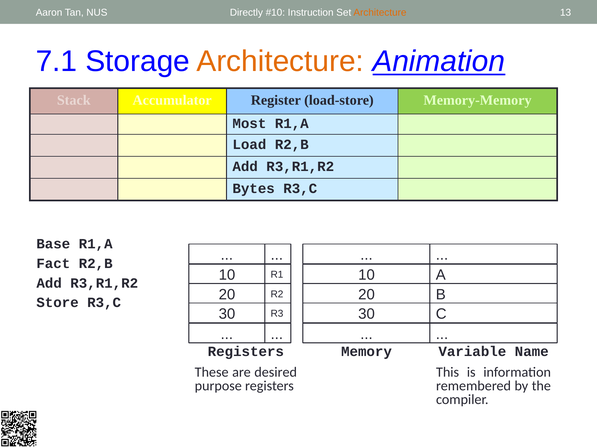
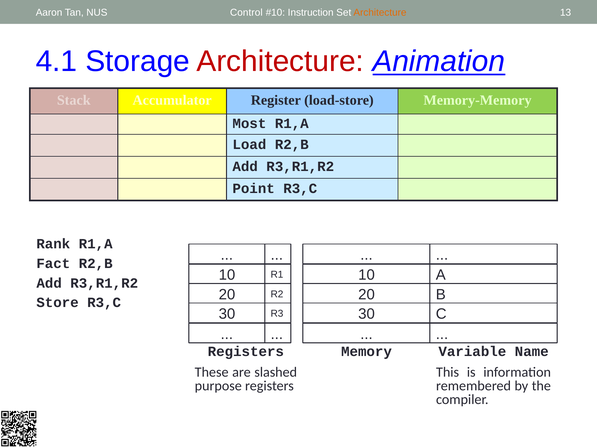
Directly: Directly -> Control
7.1: 7.1 -> 4.1
Architecture at (280, 61) colour: orange -> red
Bytes: Bytes -> Point
Base: Base -> Rank
desired: desired -> slashed
